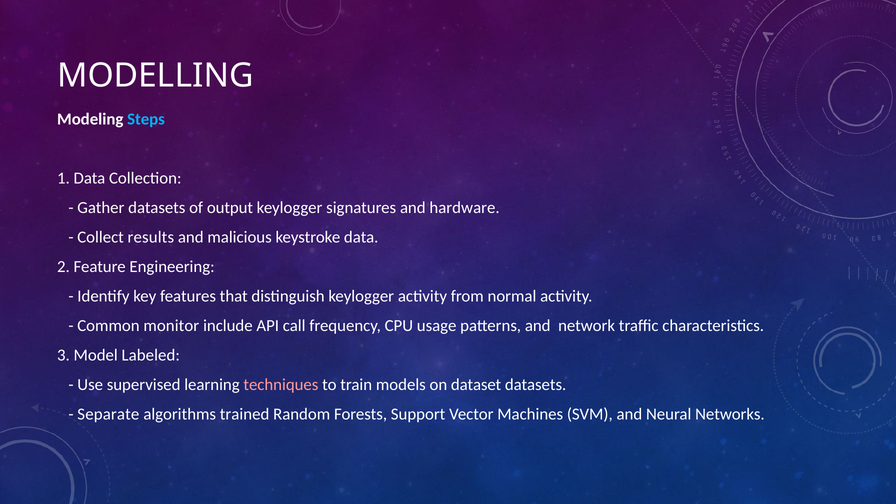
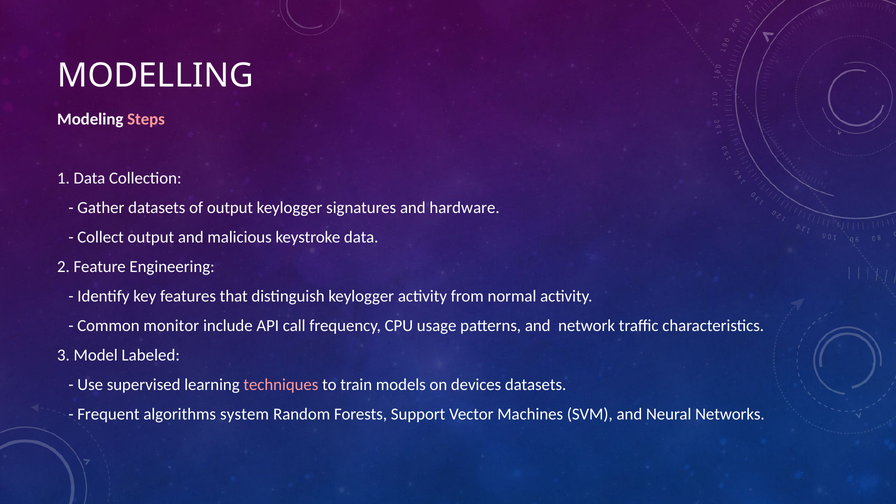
Steps colour: light blue -> pink
Collect results: results -> output
dataset: dataset -> devices
Separate: Separate -> Frequent
trained: trained -> system
